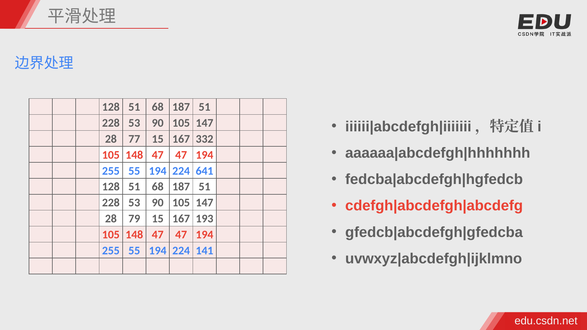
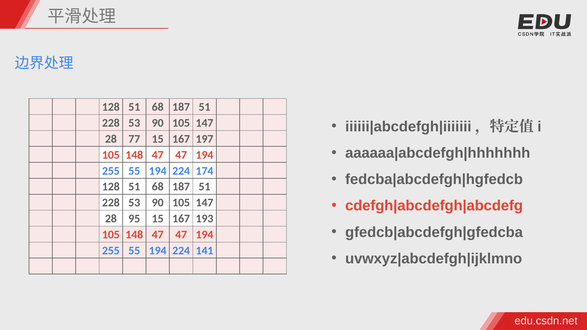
332: 332 -> 197
641: 641 -> 174
79: 79 -> 95
